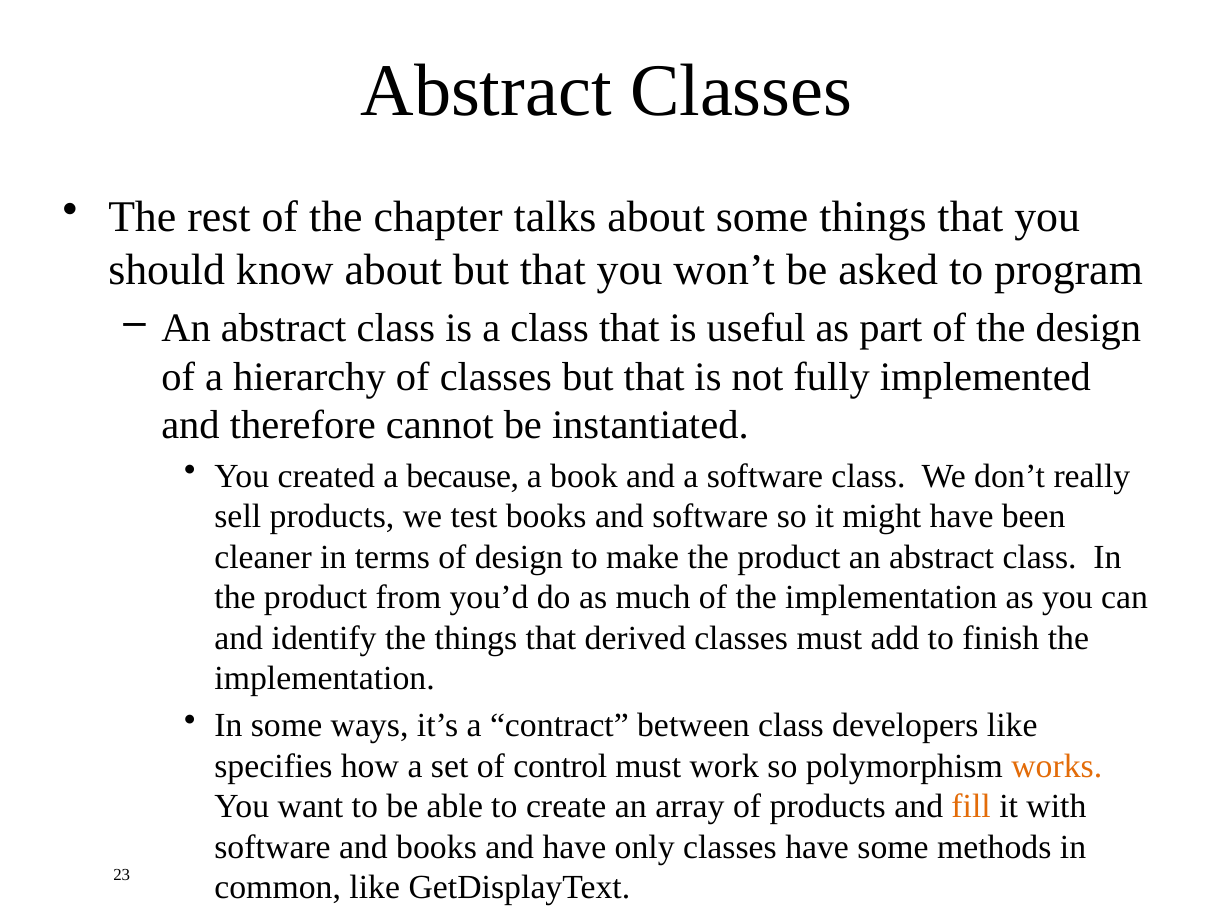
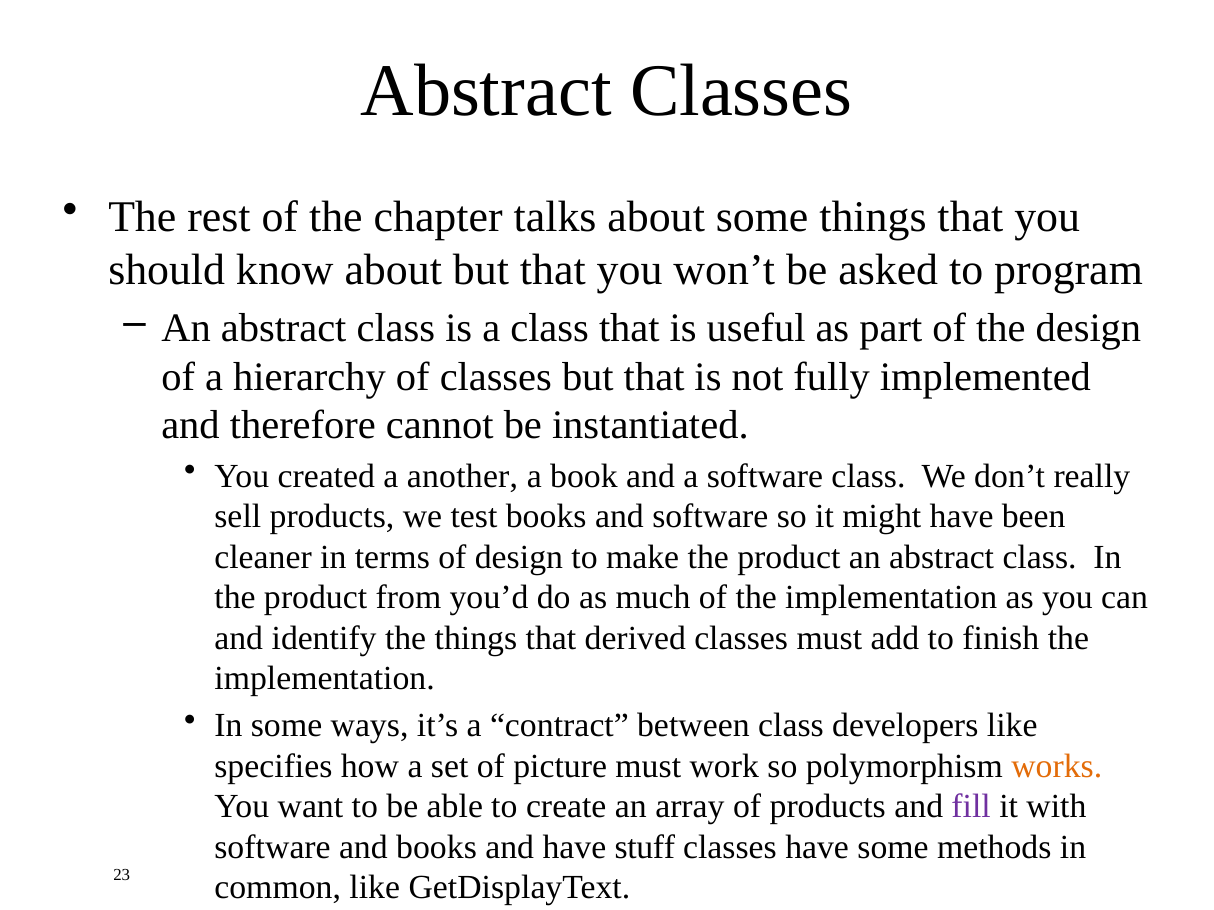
because: because -> another
control: control -> picture
fill colour: orange -> purple
only: only -> stuff
